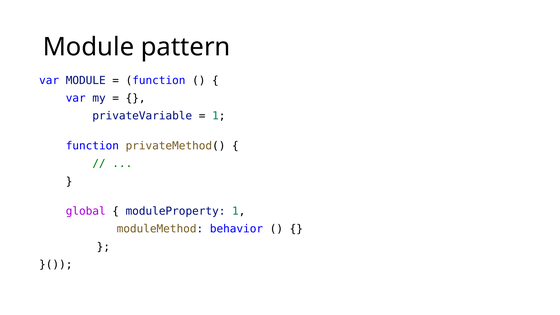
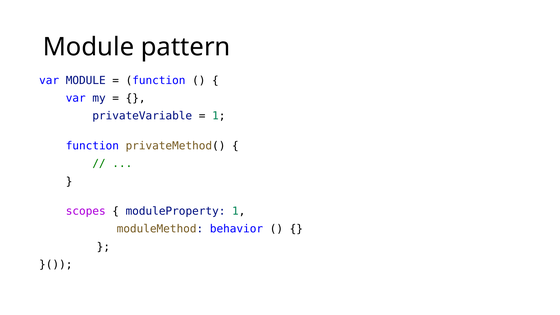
global: global -> scopes
